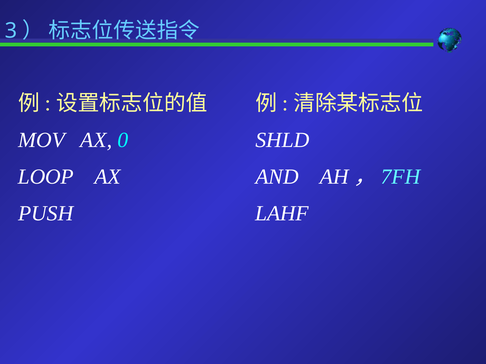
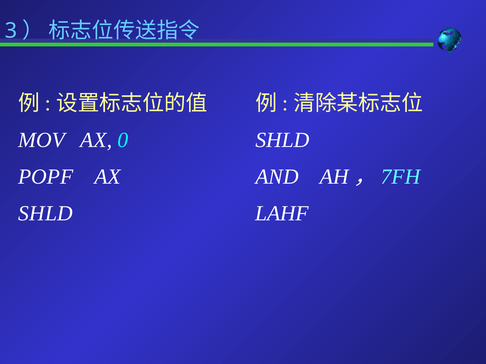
LOOP: LOOP -> POPF
PUSH at (46, 214): PUSH -> SHLD
